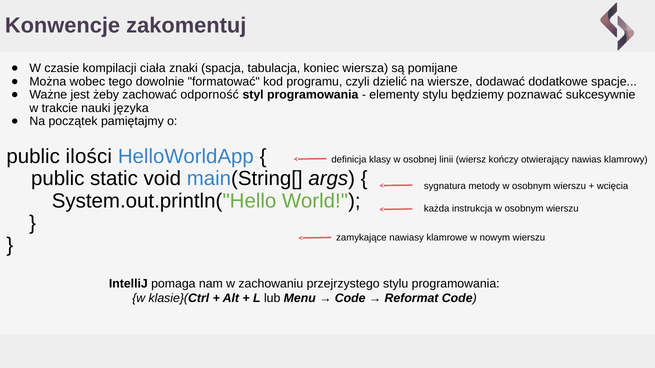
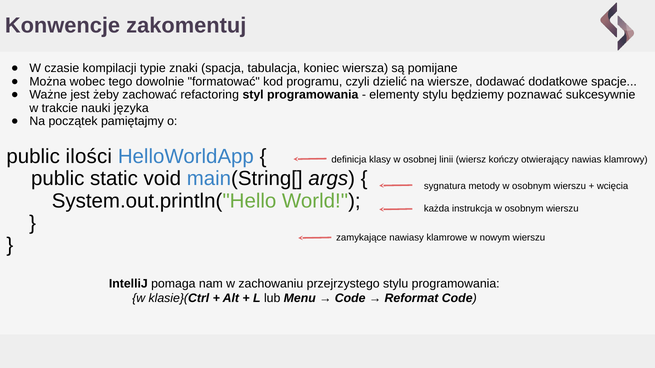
ciała: ciała -> typie
odporność: odporność -> refactoring
